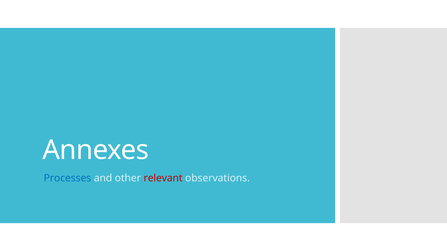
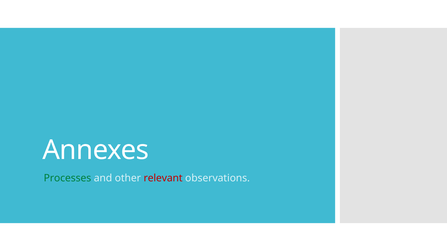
Processes colour: blue -> green
